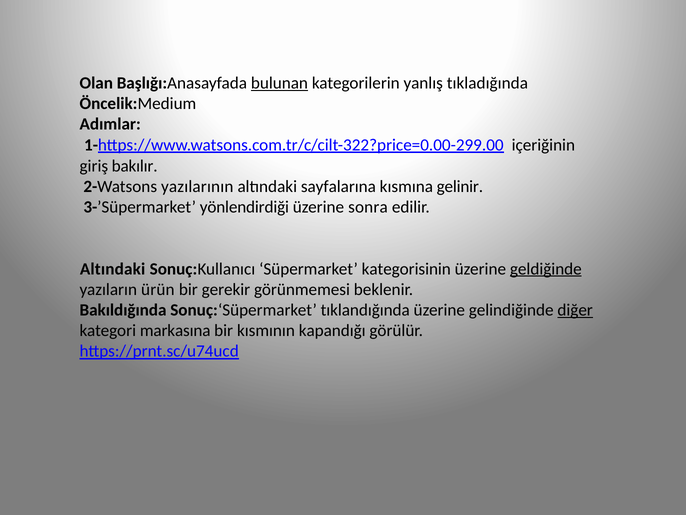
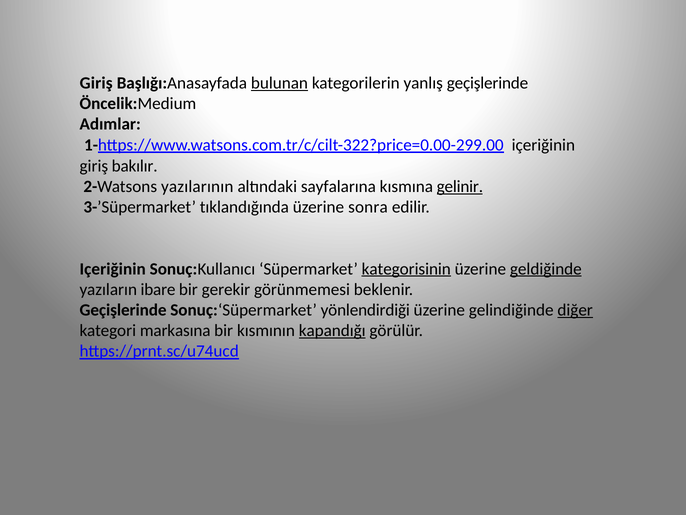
Olan at (96, 83): Olan -> Giriş
yanlış tıkladığında: tıkladığında -> geçişlerinde
gelinir underline: none -> present
yönlendirdiği: yönlendirdiği -> tıklandığında
Altındaki at (113, 269): Altındaki -> Içeriğinin
kategorisinin underline: none -> present
ürün: ürün -> ibare
Bakıldığında at (123, 310): Bakıldığında -> Geçişlerinde
tıklandığında: tıklandığında -> yönlendirdiği
kapandığı underline: none -> present
